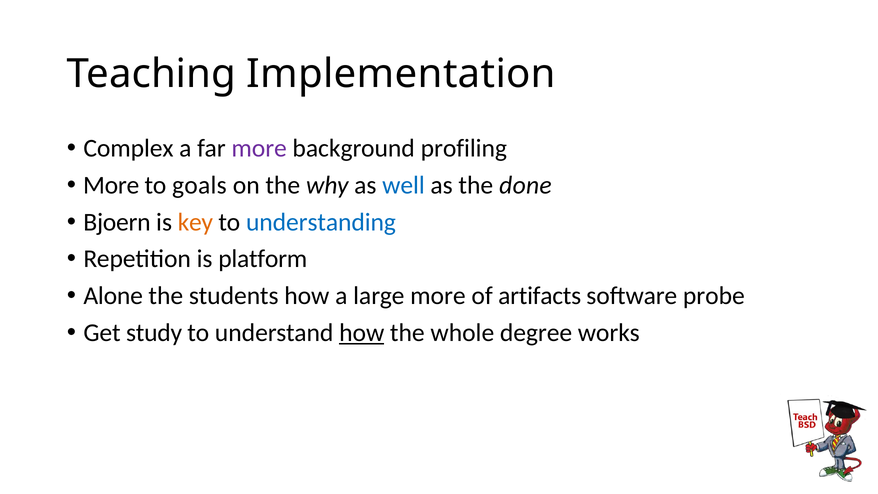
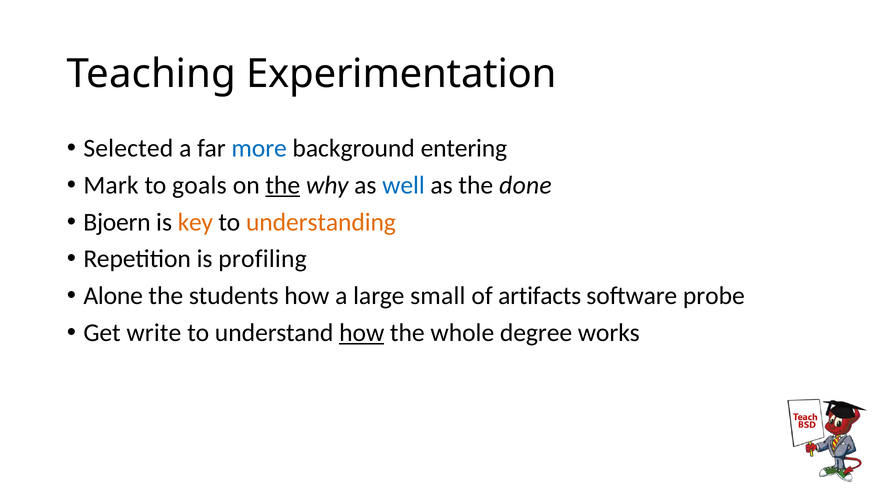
Implementation: Implementation -> Experimentation
Complex: Complex -> Selected
more at (259, 148) colour: purple -> blue
profiling: profiling -> entering
More at (111, 185): More -> Mark
the at (283, 185) underline: none -> present
understanding colour: blue -> orange
platform: platform -> profiling
large more: more -> small
study: study -> write
